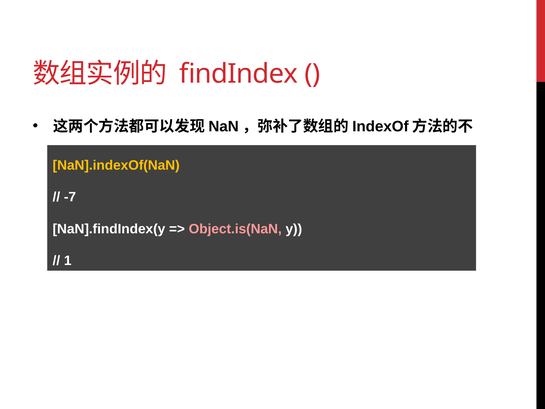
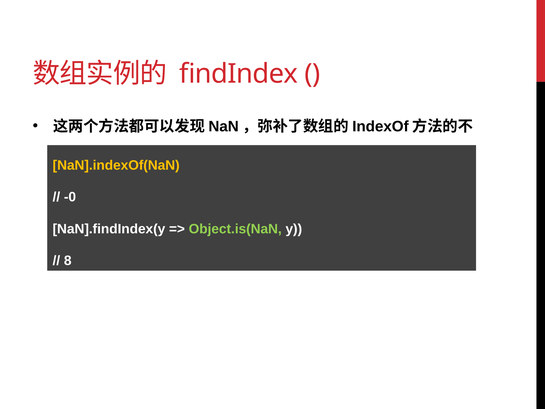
-7: -7 -> -0
Object.is(NaN colour: pink -> light green
1: 1 -> 8
